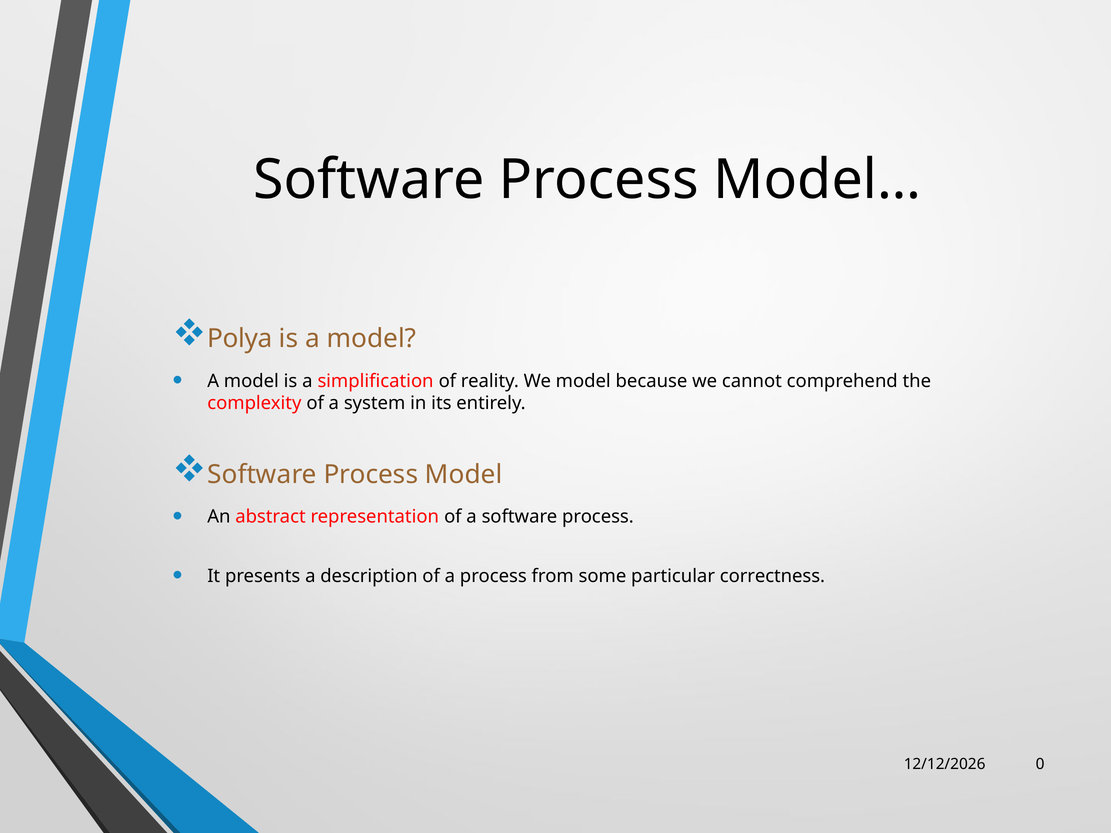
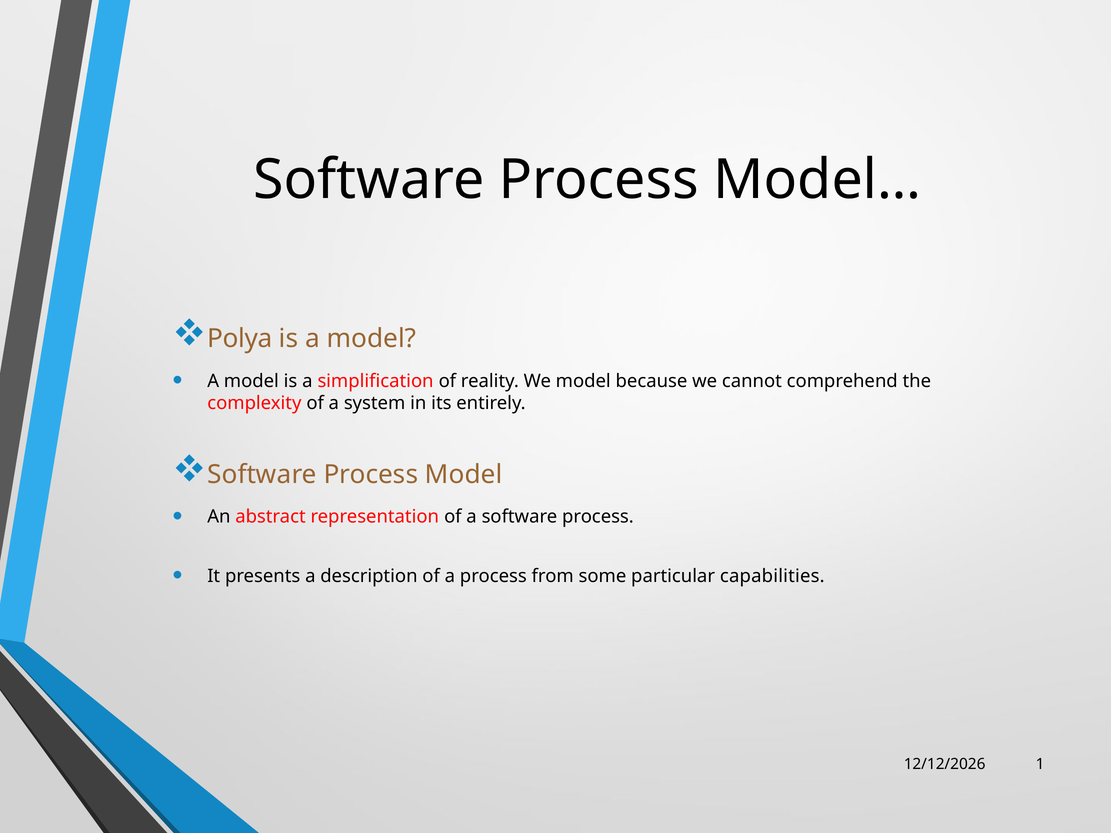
correctness: correctness -> capabilities
0: 0 -> 1
